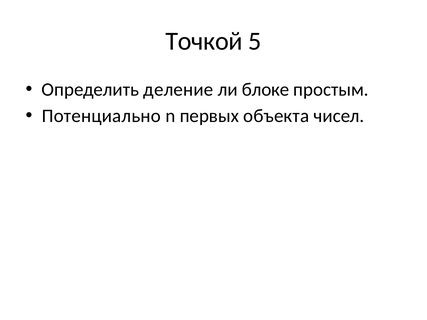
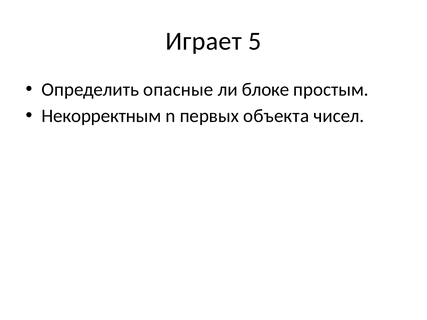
Точкой: Точкой -> Играет
деление: деление -> опасные
Потенциально: Потенциально -> Некорректным
